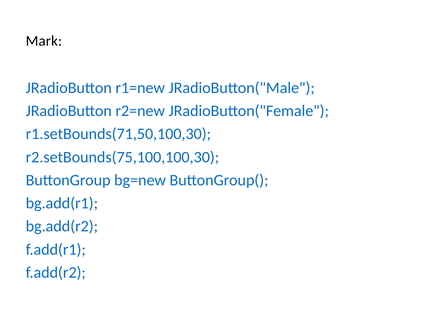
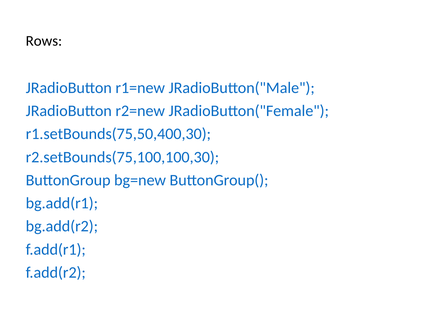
Mark: Mark -> Rows
r1.setBounds(71,50,100,30: r1.setBounds(71,50,100,30 -> r1.setBounds(75,50,400,30
